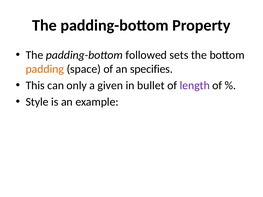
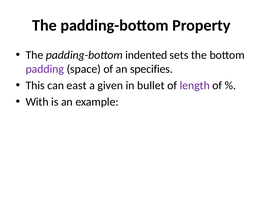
followed: followed -> indented
padding colour: orange -> purple
only: only -> east
Style: Style -> With
